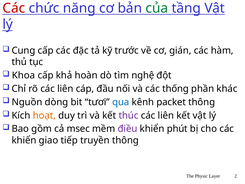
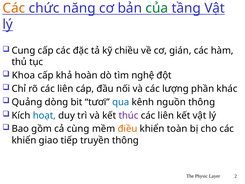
Các at (14, 8) colour: red -> orange
trước: trước -> chiều
thống: thống -> lượng
Nguồn: Nguồn -> Quảng
packet: packet -> nguồn
hoạt colour: orange -> blue
msec: msec -> cùng
điều colour: purple -> orange
phút: phút -> toàn
